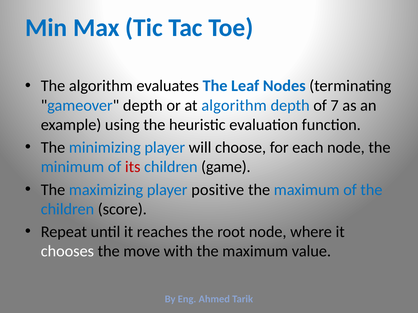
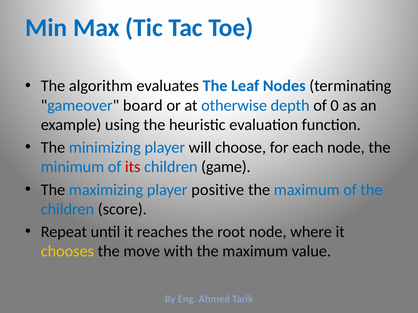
gameover depth: depth -> board
at algorithm: algorithm -> otherwise
7: 7 -> 0
chooses colour: white -> yellow
